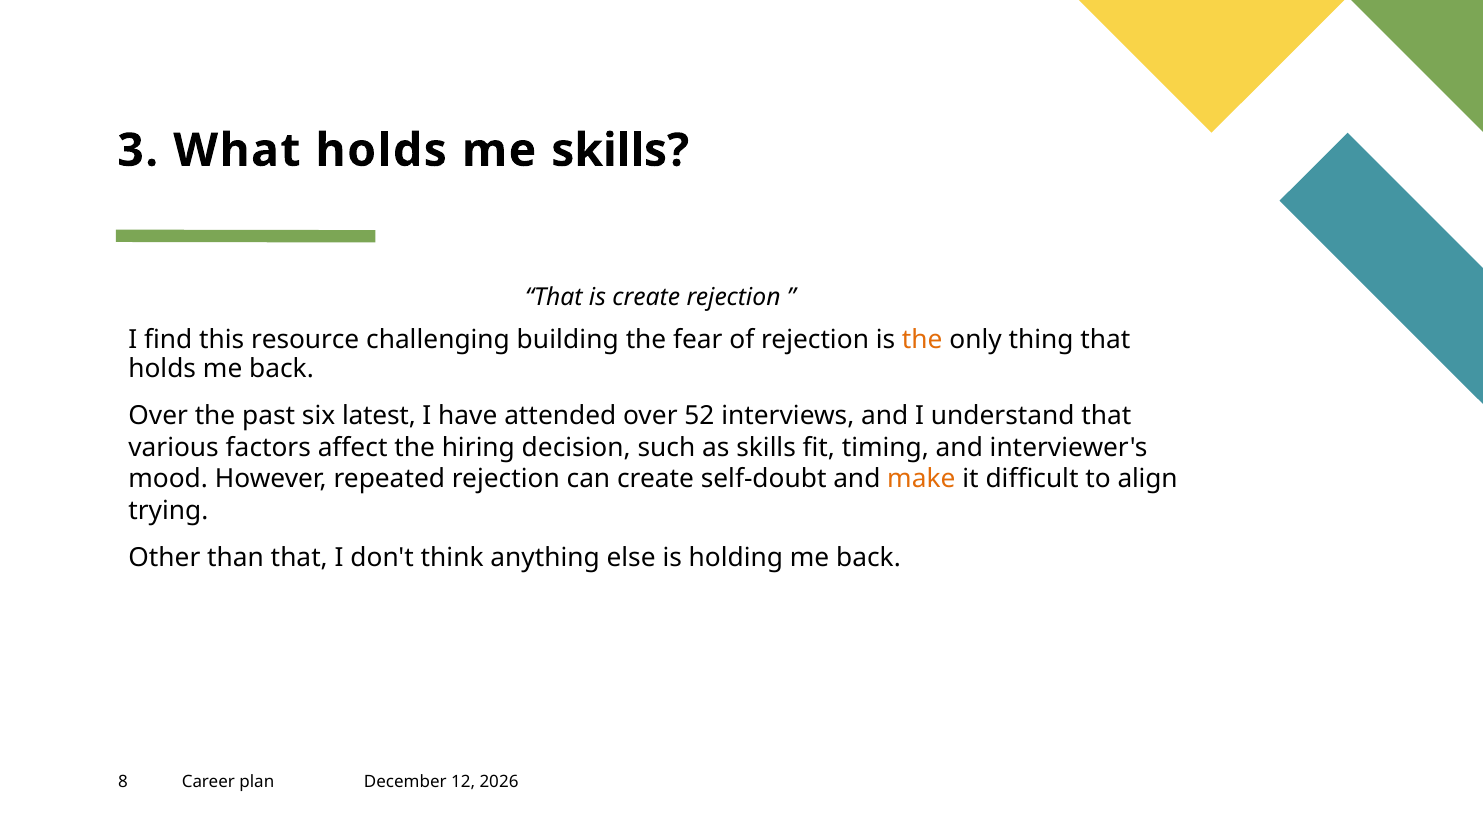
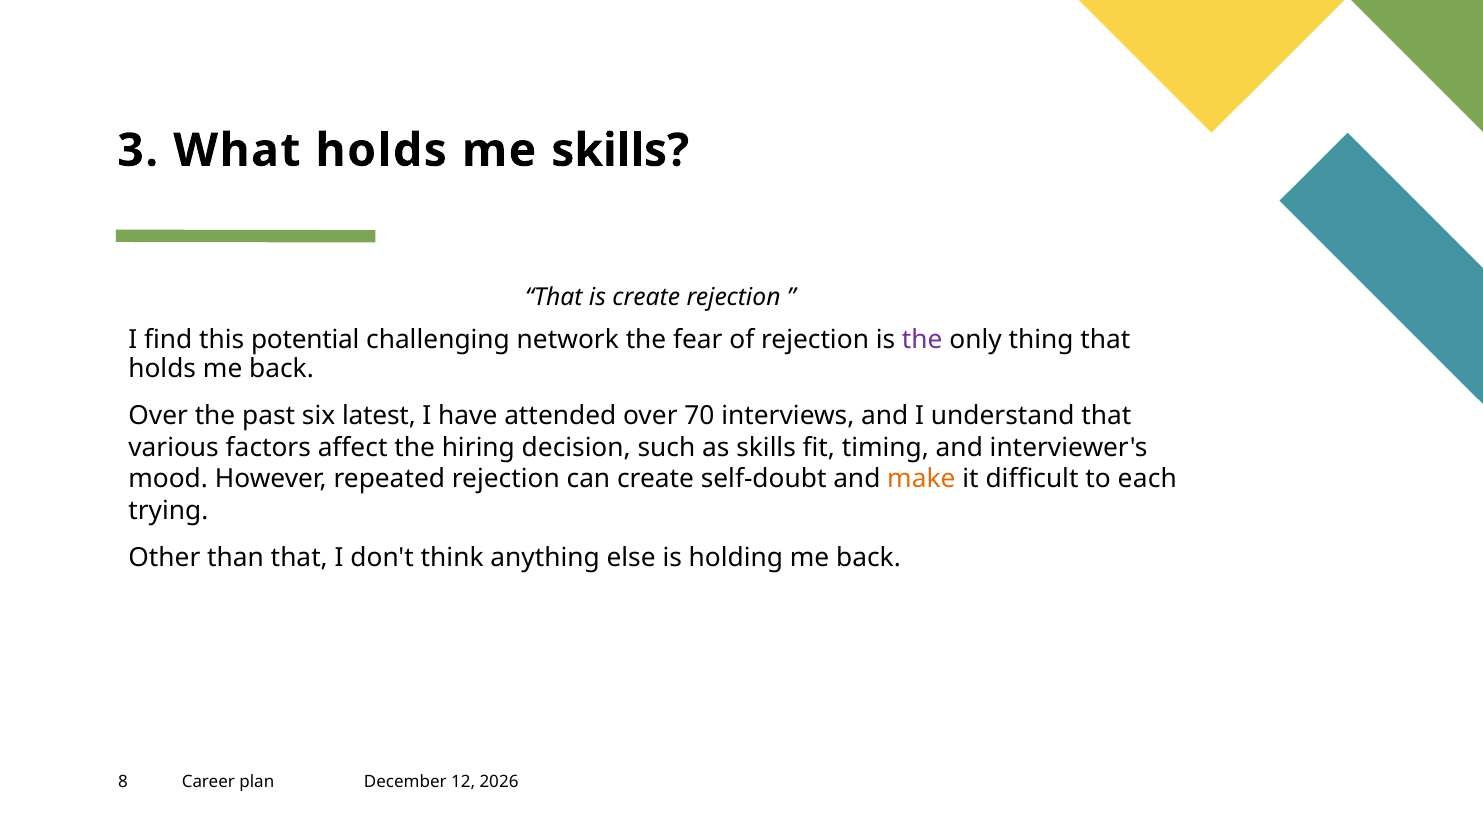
resource: resource -> potential
building: building -> network
the at (922, 340) colour: orange -> purple
52: 52 -> 70
align: align -> each
